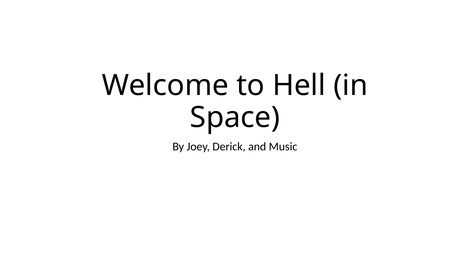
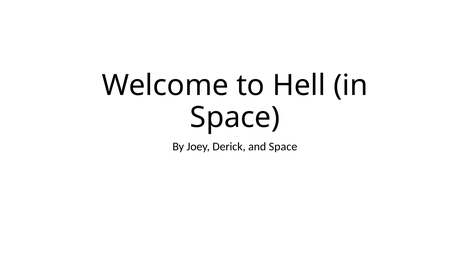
and Music: Music -> Space
